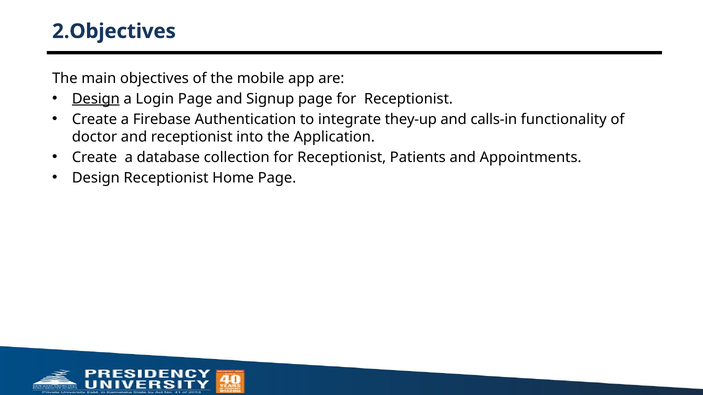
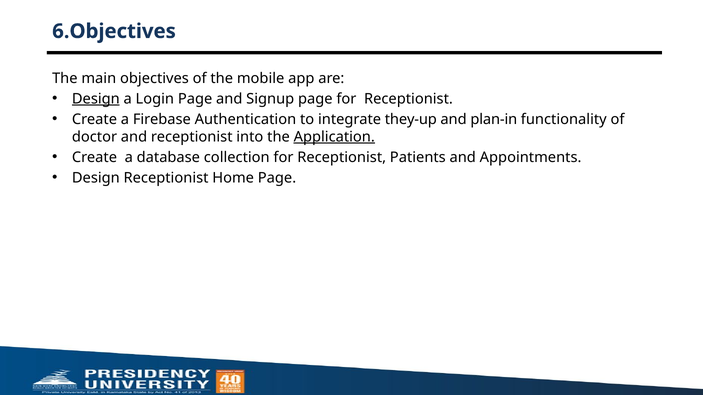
2.Objectives: 2.Objectives -> 6.Objectives
calls-in: calls-in -> plan-in
Application underline: none -> present
